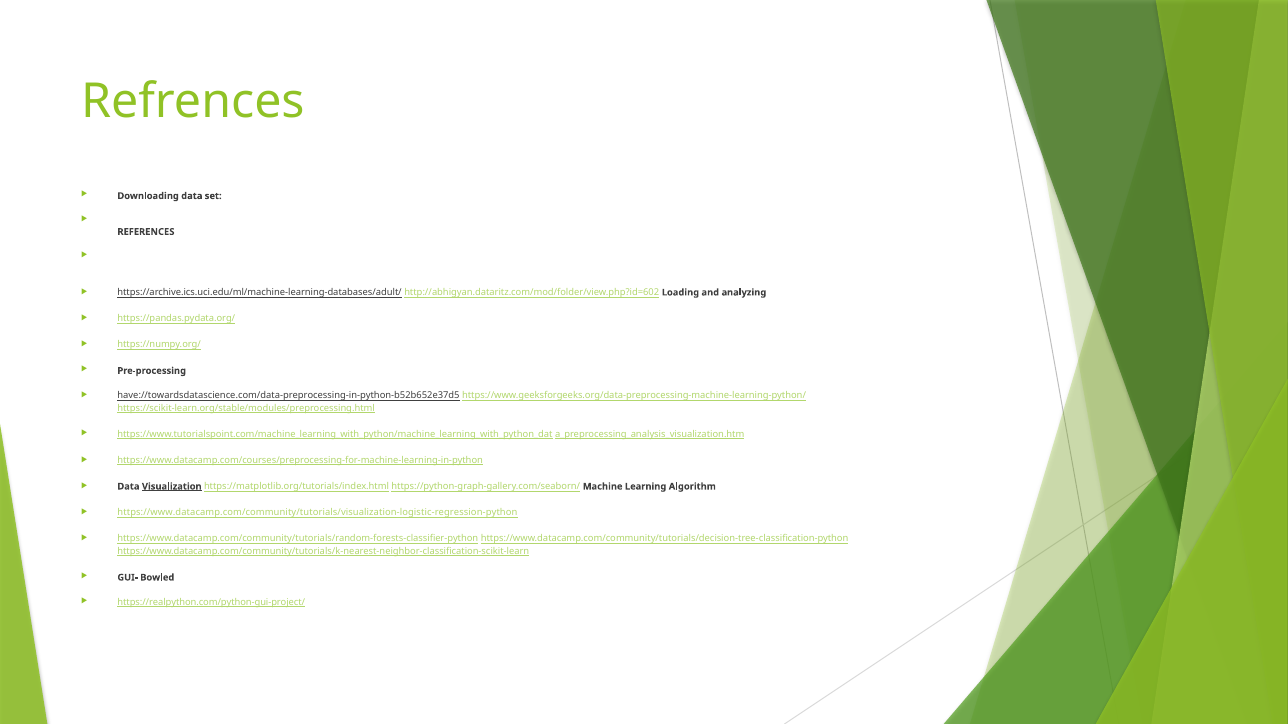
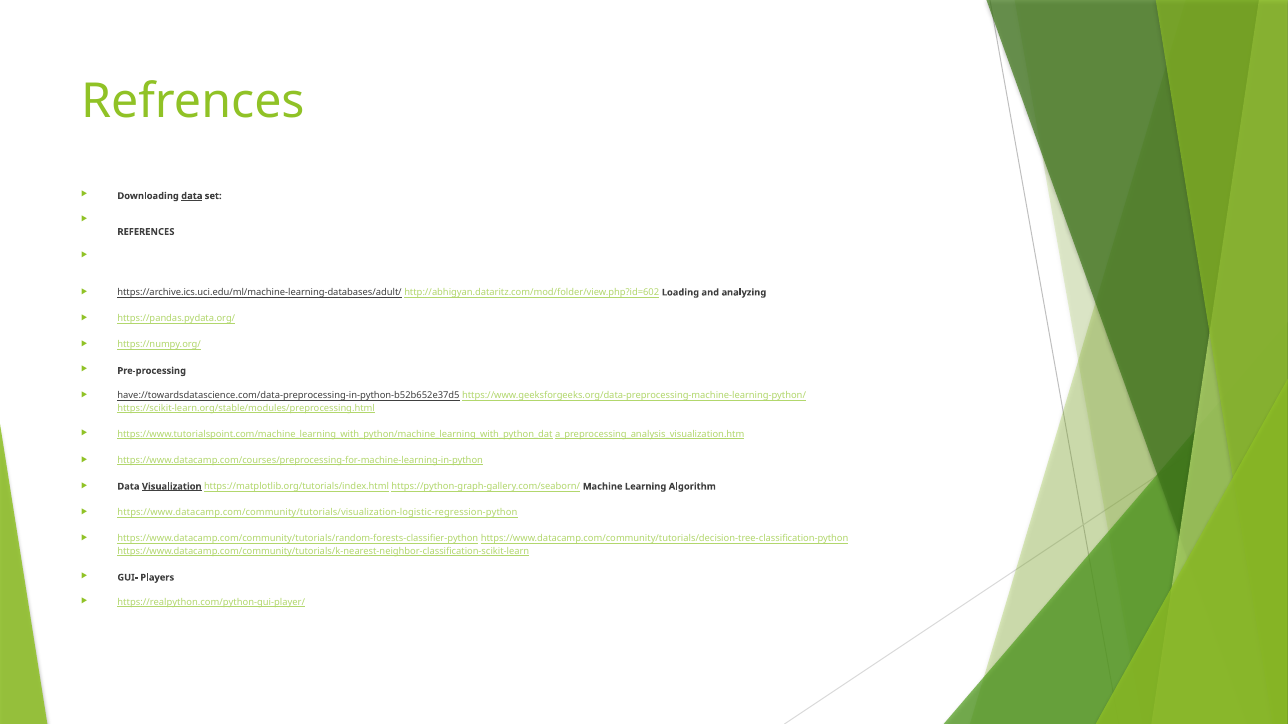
data at (192, 196) underline: none -> present
Bowled: Bowled -> Players
https://realpython.com/python-gui-project/: https://realpython.com/python-gui-project/ -> https://realpython.com/python-gui-player/
